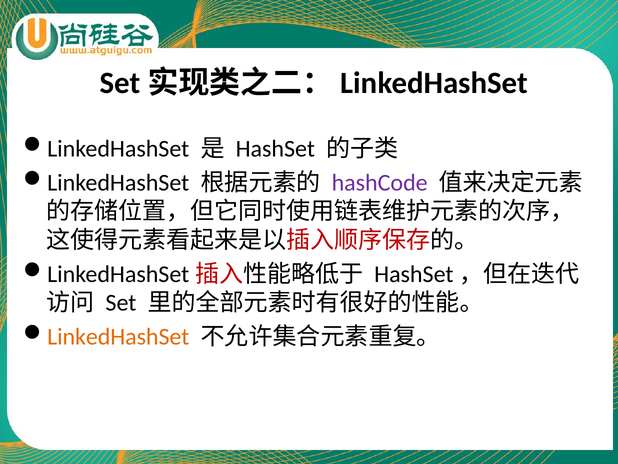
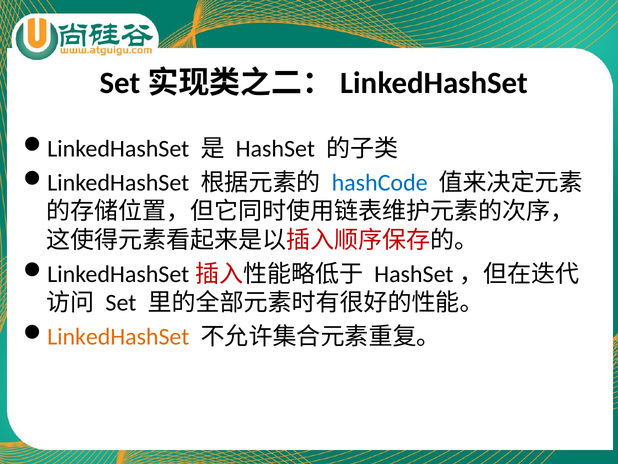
hashCode colour: purple -> blue
